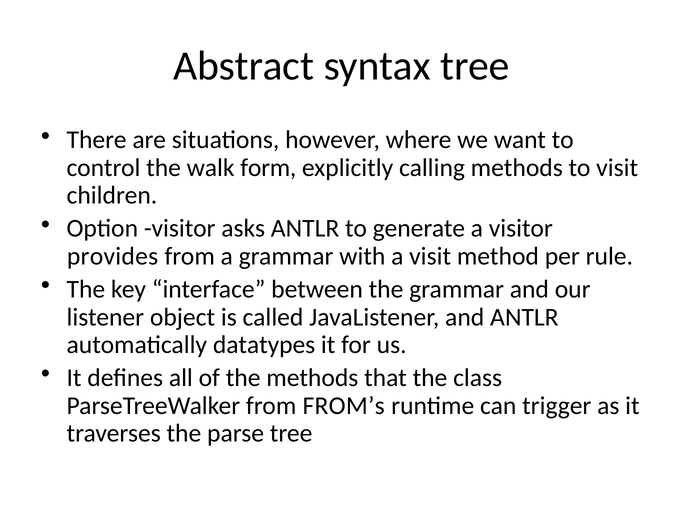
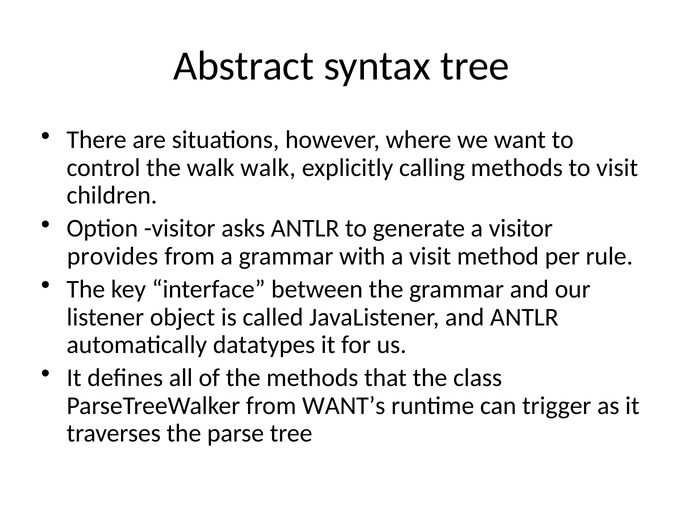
walk form: form -> walk
FROM’s: FROM’s -> WANT’s
